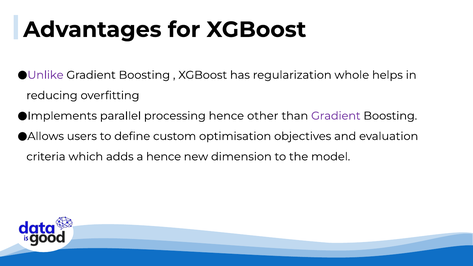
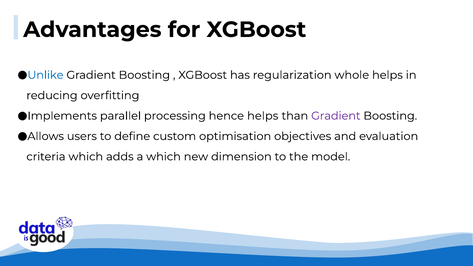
Unlike colour: purple -> blue
hence other: other -> helps
a hence: hence -> which
